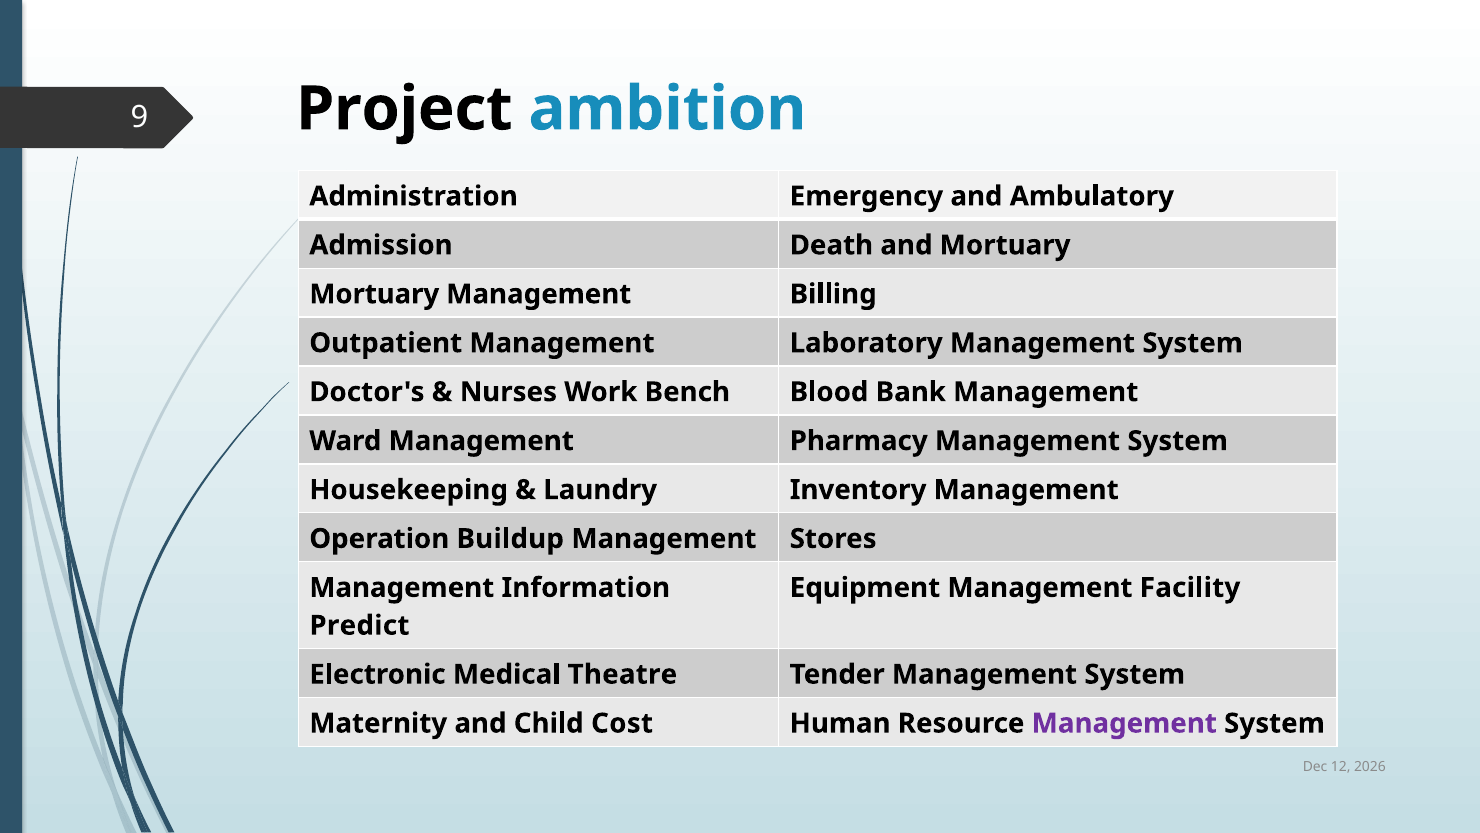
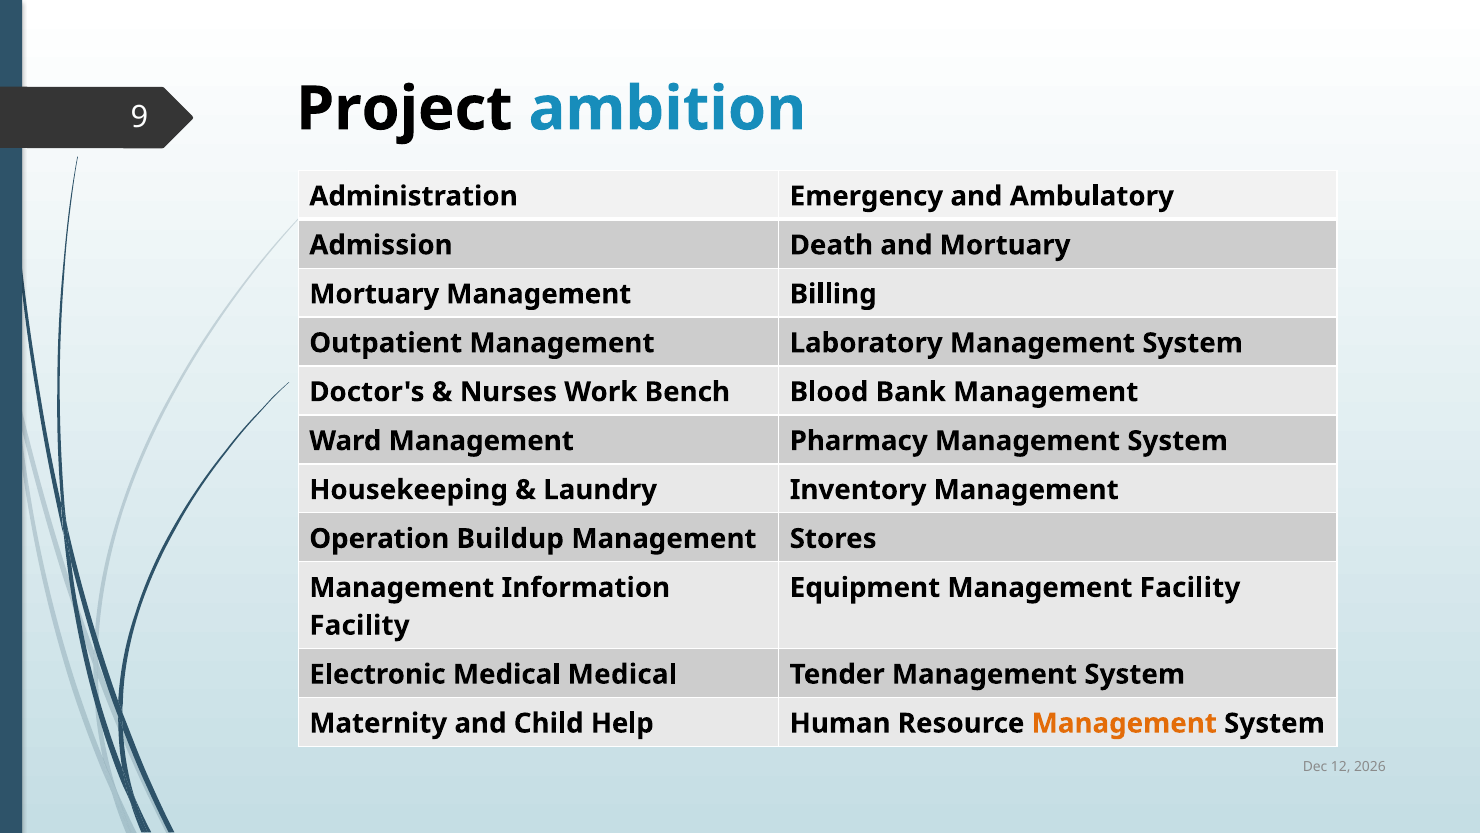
Predict at (359, 625): Predict -> Facility
Medical Theatre: Theatre -> Medical
Cost: Cost -> Help
Management at (1124, 723) colour: purple -> orange
